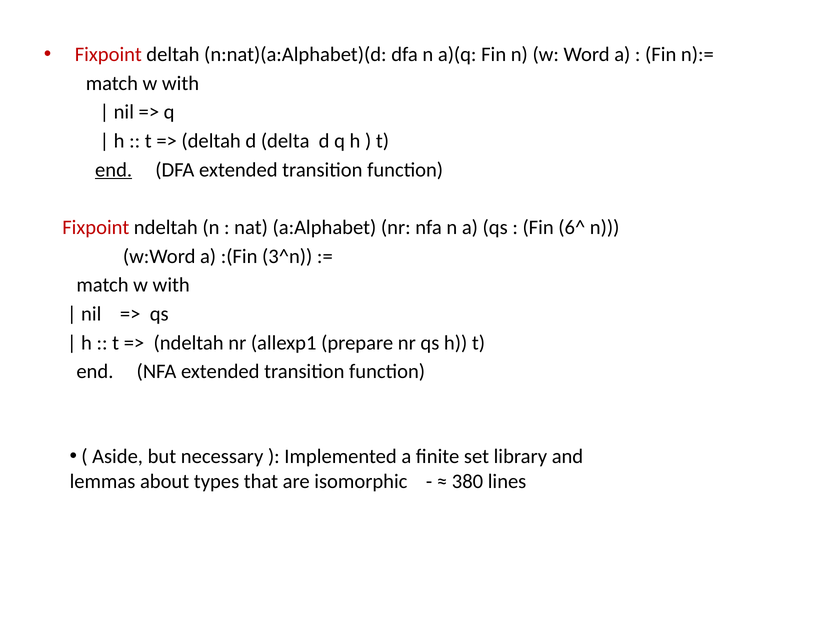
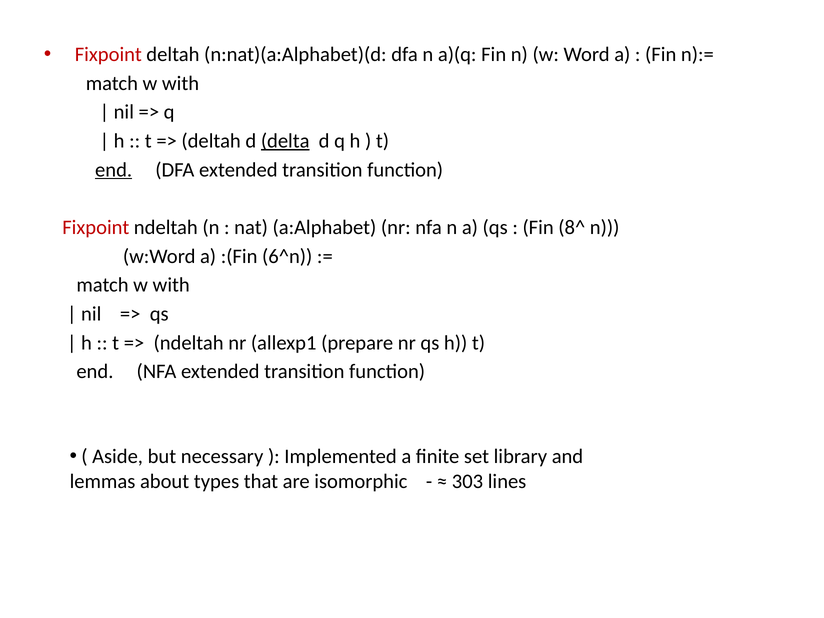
delta underline: none -> present
6^: 6^ -> 8^
3^n: 3^n -> 6^n
380: 380 -> 303
